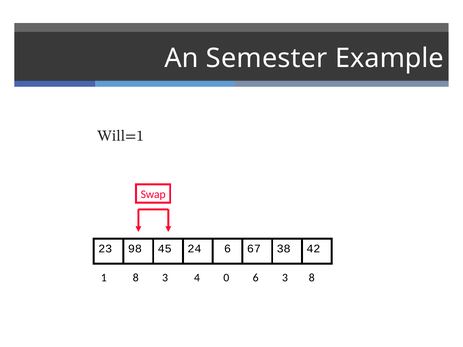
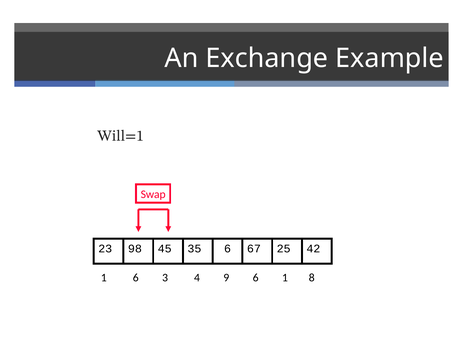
Semester: Semester -> Exchange
24: 24 -> 35
38: 38 -> 25
1 8: 8 -> 6
0: 0 -> 9
6 3: 3 -> 1
